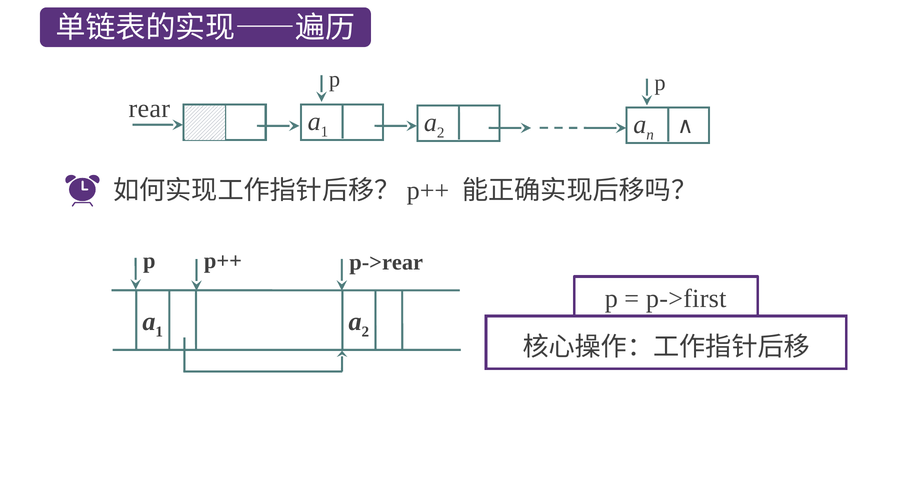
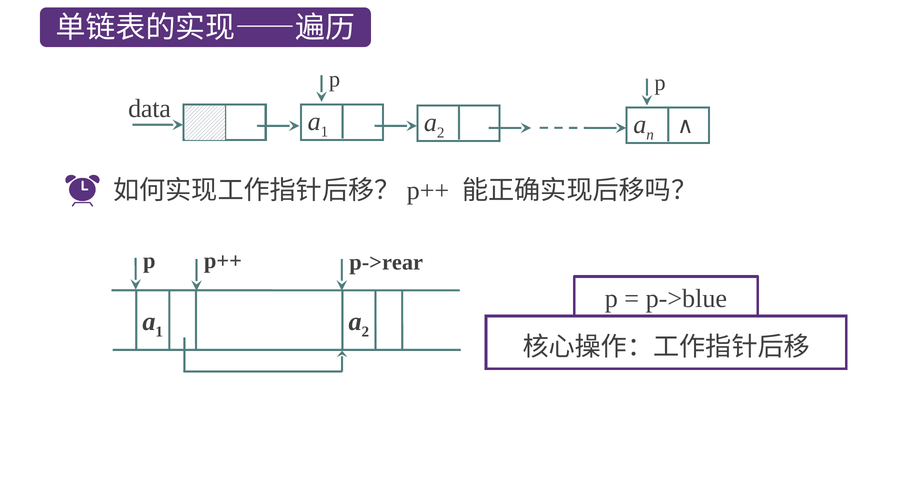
rear: rear -> data
p->first: p->first -> p->blue
